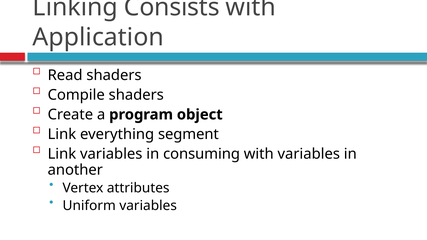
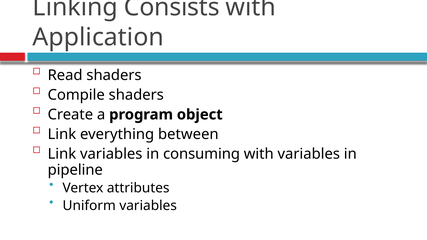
segment: segment -> between
another: another -> pipeline
